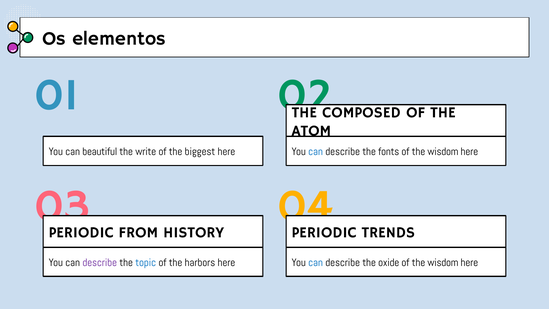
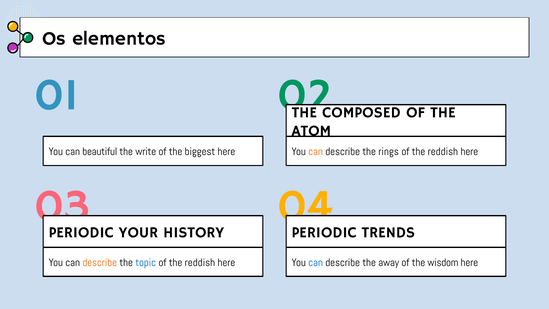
can at (316, 152) colour: blue -> orange
fonts: fonts -> rings
wisdom at (443, 152): wisdom -> reddish
FROM: FROM -> YOUR
describe at (100, 262) colour: purple -> orange
harbors at (200, 262): harbors -> reddish
oxide: oxide -> away
